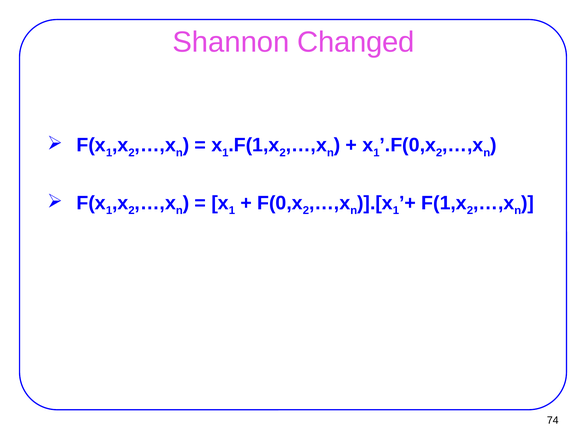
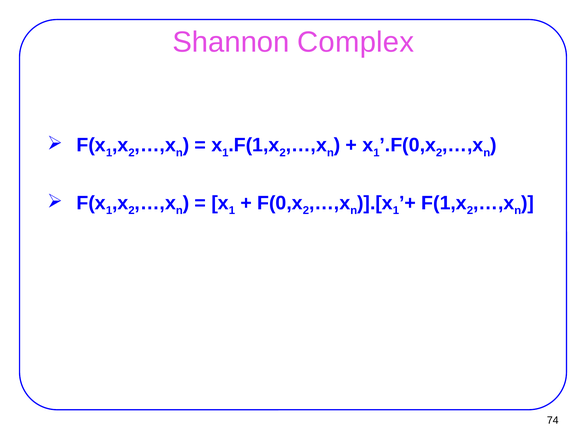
Changed: Changed -> Complex
